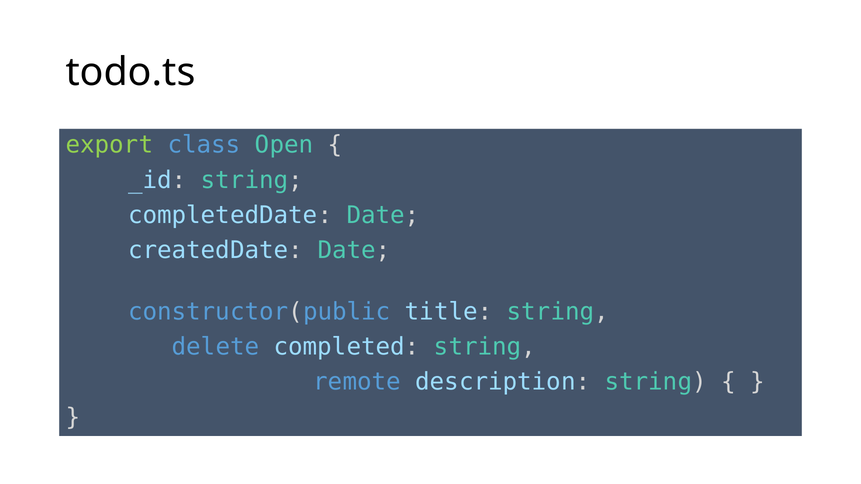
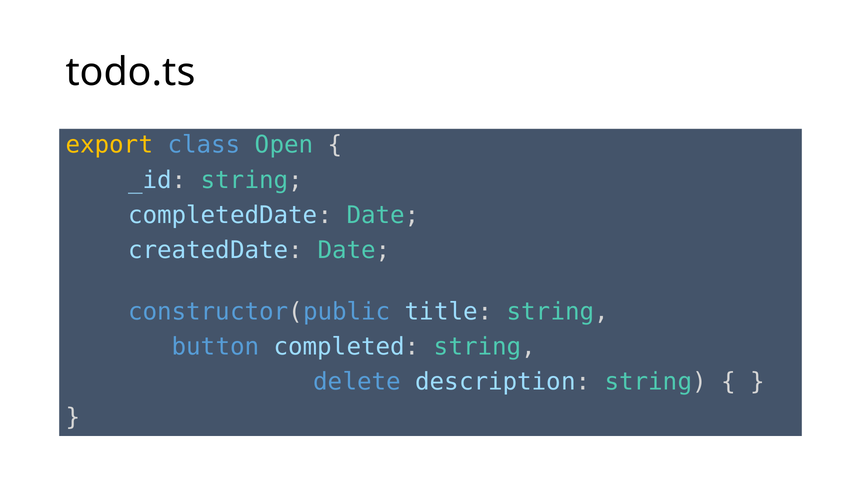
export colour: light green -> yellow
delete: delete -> button
remote: remote -> delete
